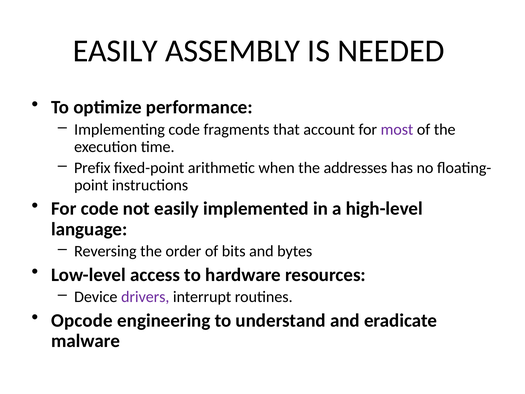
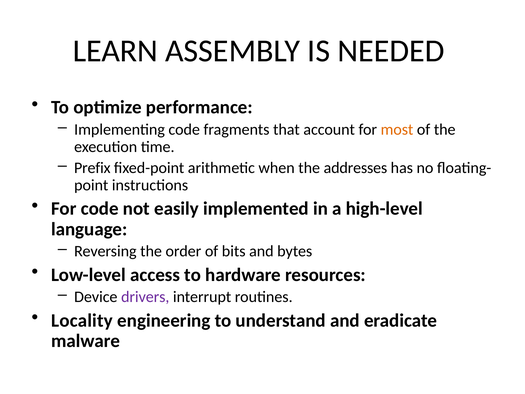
EASILY at (115, 51): EASILY -> LEARN
most colour: purple -> orange
Opcode: Opcode -> Locality
